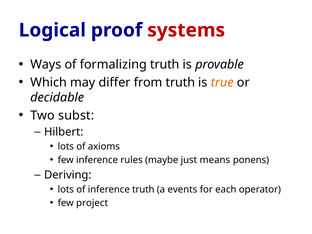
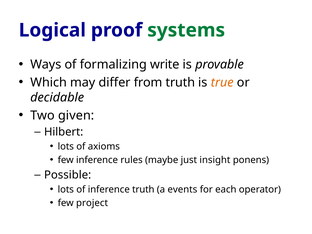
systems colour: red -> green
formalizing truth: truth -> write
subst: subst -> given
means: means -> insight
Deriving: Deriving -> Possible
